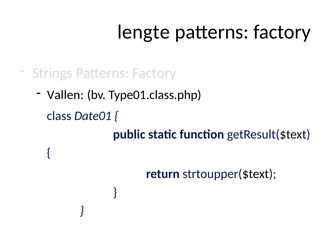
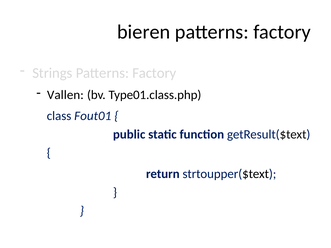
lengte: lengte -> bieren
Date01: Date01 -> Fout01
